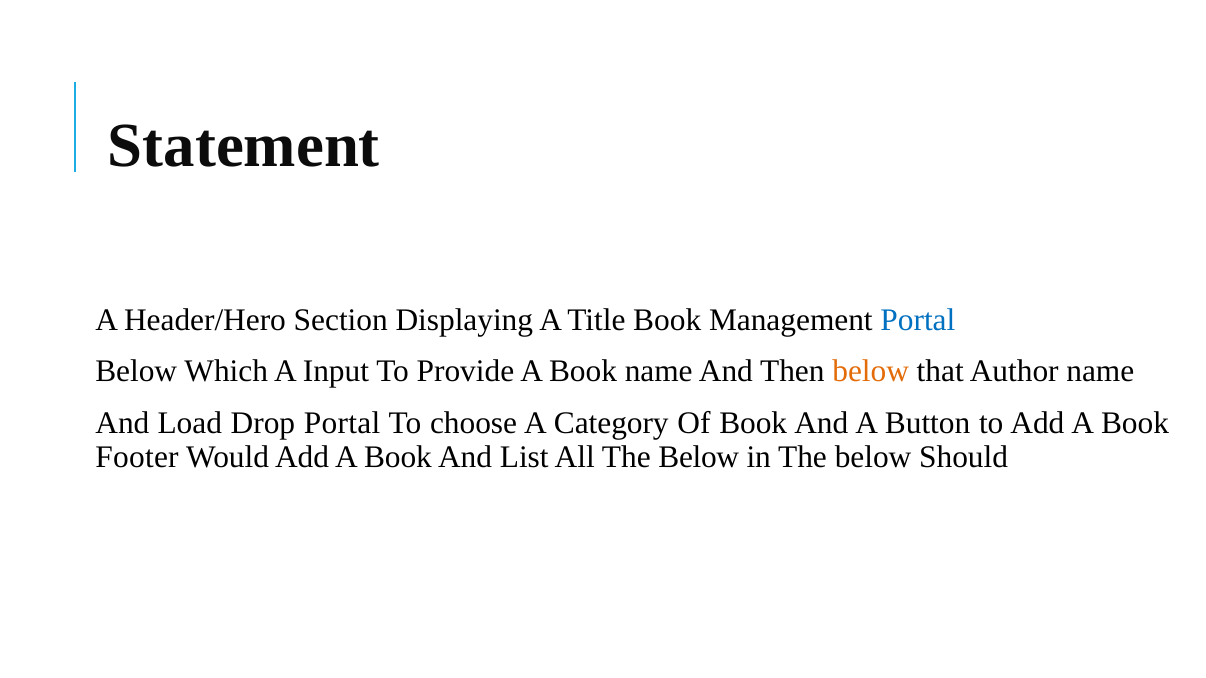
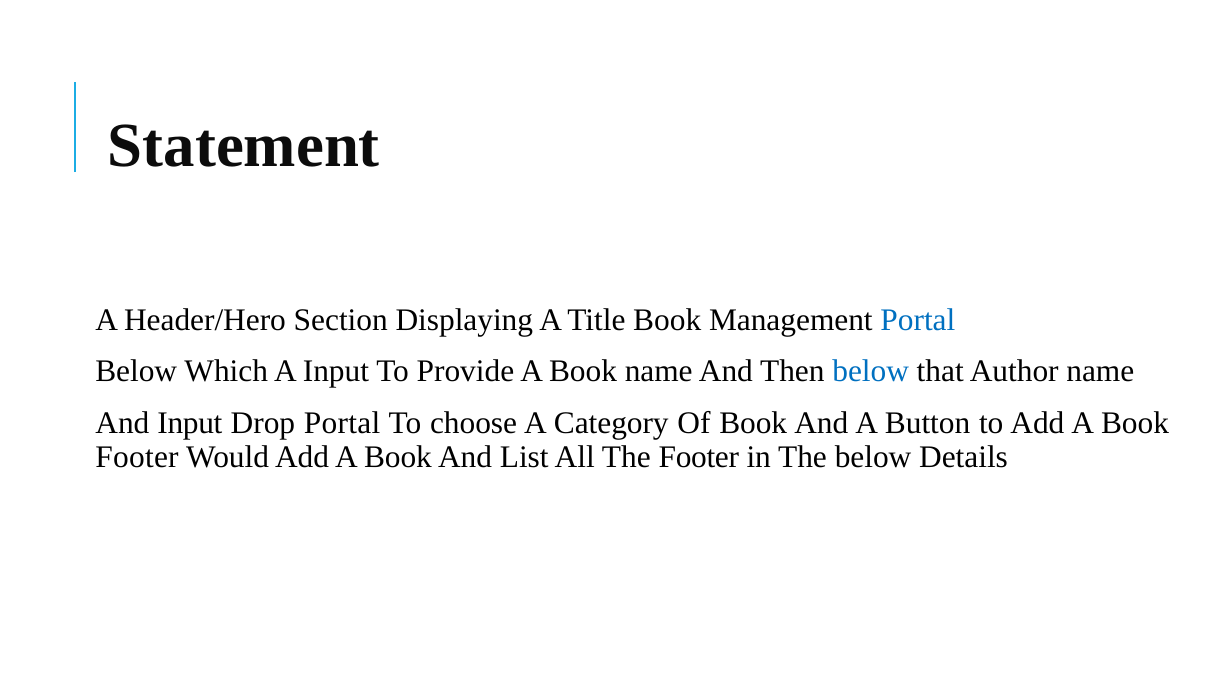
below at (871, 372) colour: orange -> blue
And Load: Load -> Input
All The Below: Below -> Footer
Should: Should -> Details
